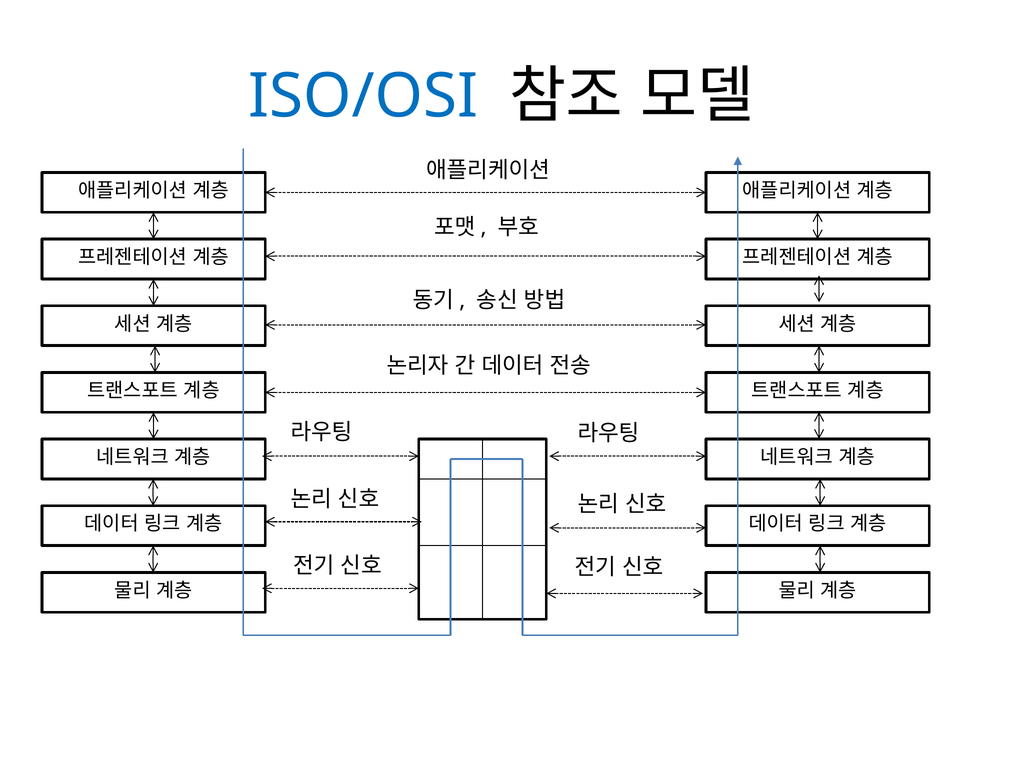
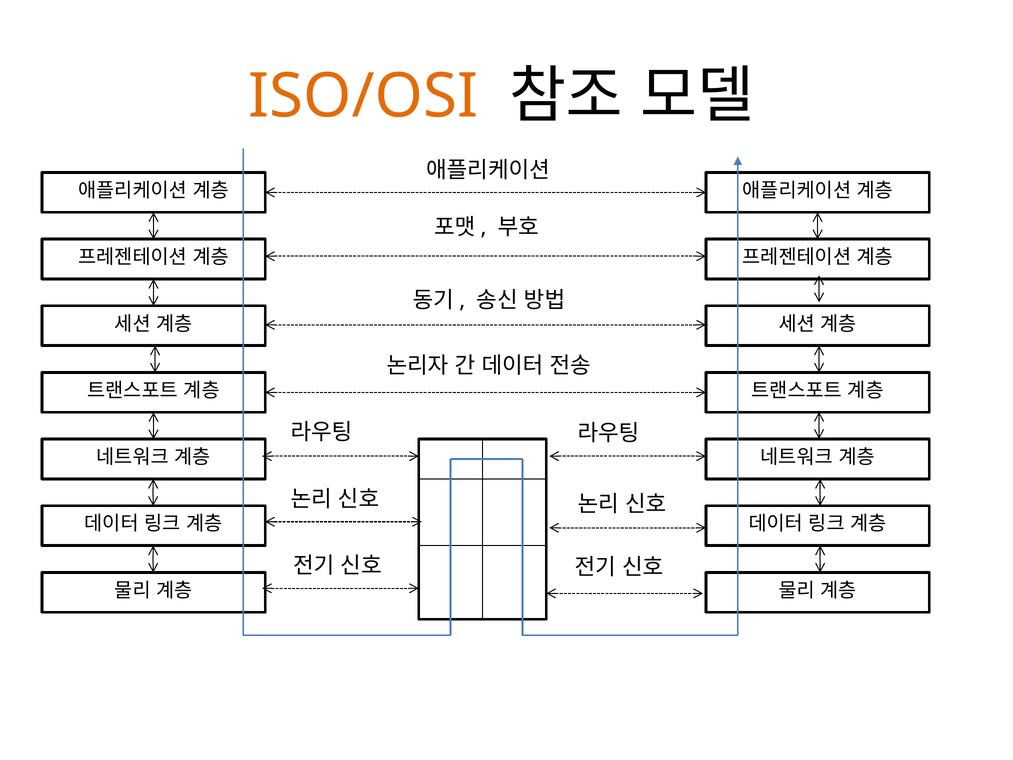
ISO/OSI colour: blue -> orange
